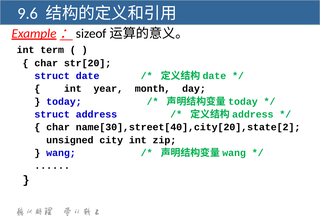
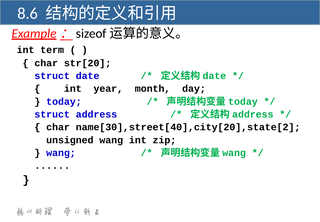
9.6: 9.6 -> 8.6
unsigned city: city -> wang
